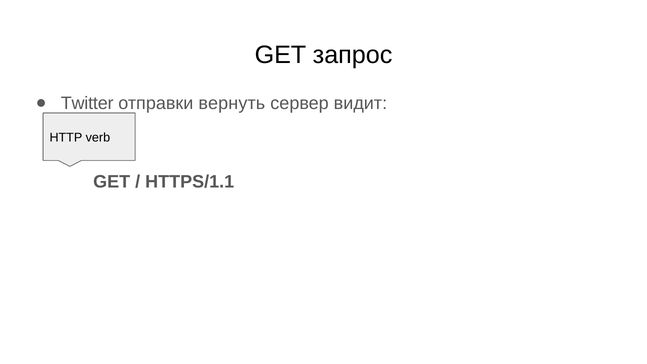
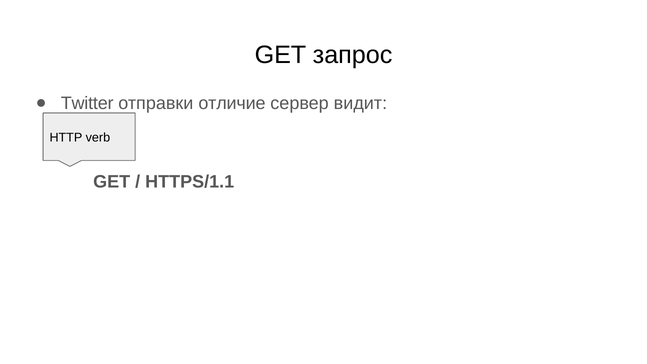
вернуть: вернуть -> отличие
